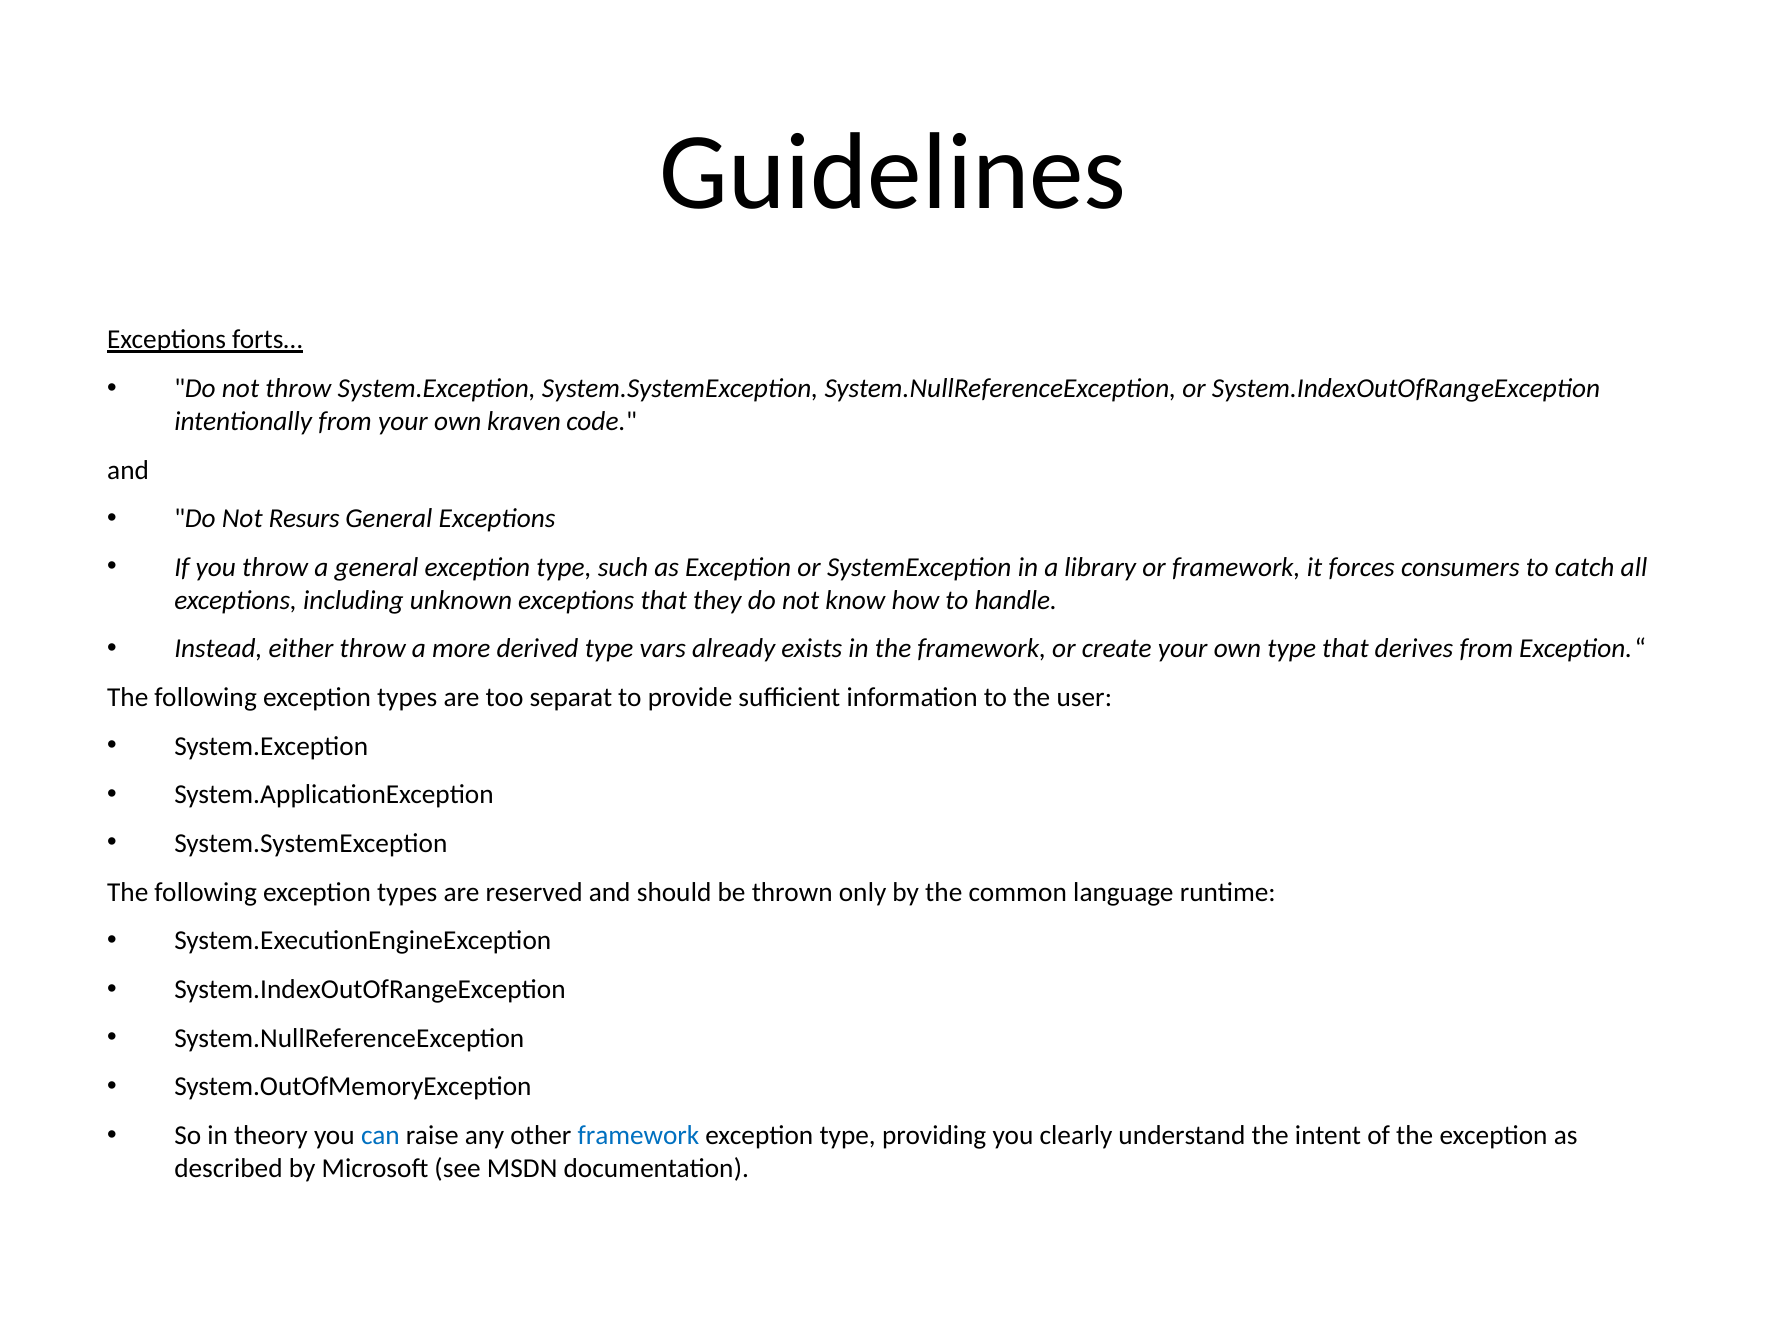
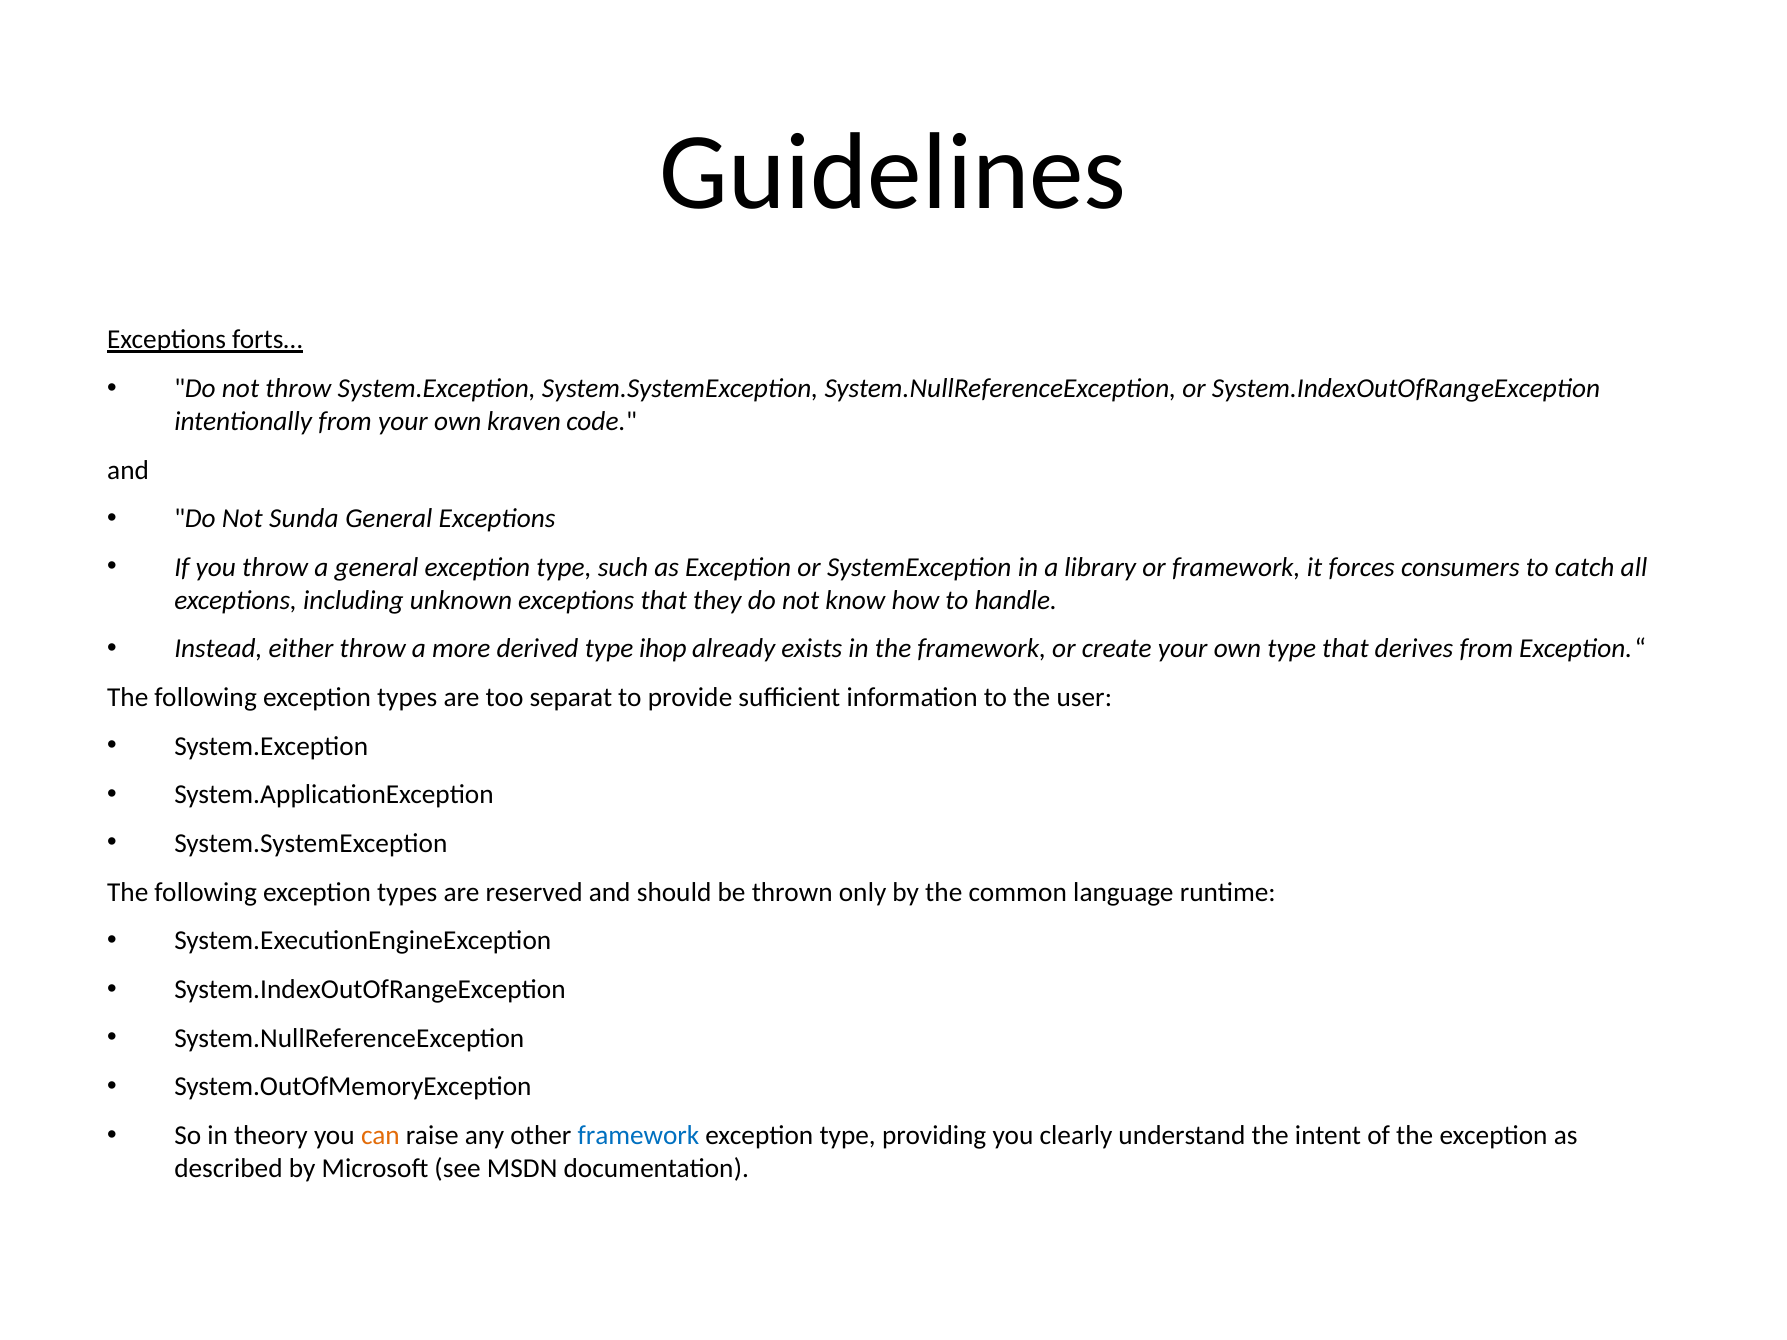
Resurs: Resurs -> Sunda
vars: vars -> ihop
can colour: blue -> orange
